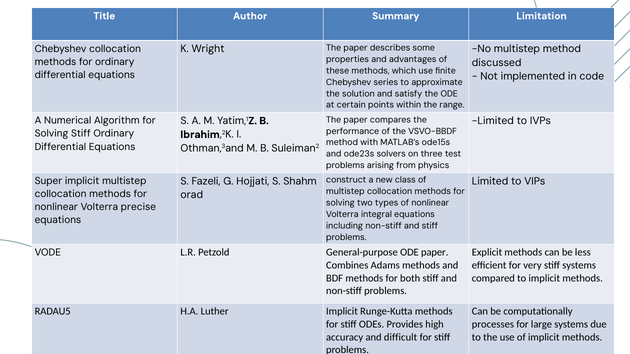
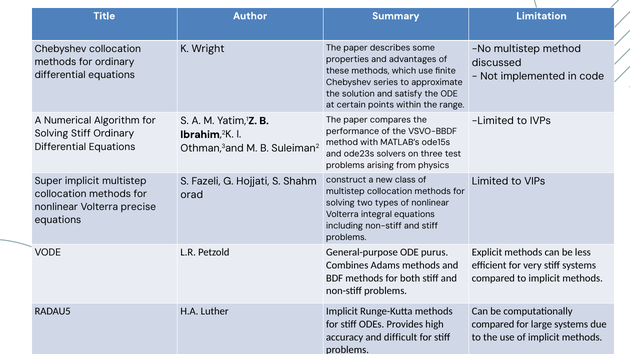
ODE paper: paper -> purus
processes at (493, 325): processes -> compared
